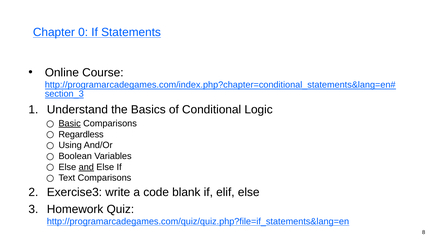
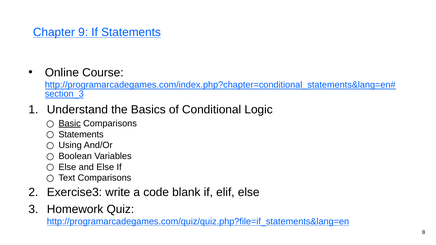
0: 0 -> 9
Regardless at (81, 135): Regardless -> Statements
and underline: present -> none
